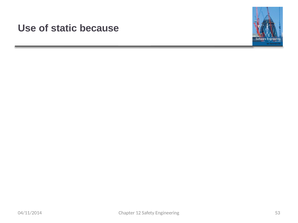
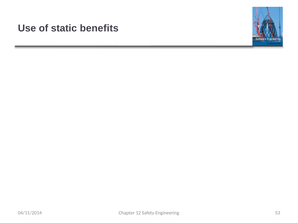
because: because -> benefits
